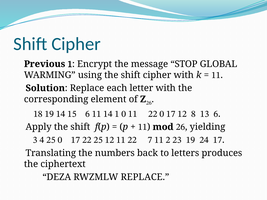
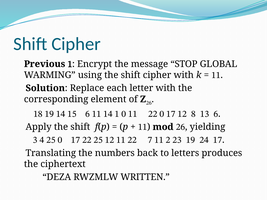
RWZMLW REPLACE: REPLACE -> WRITTEN
